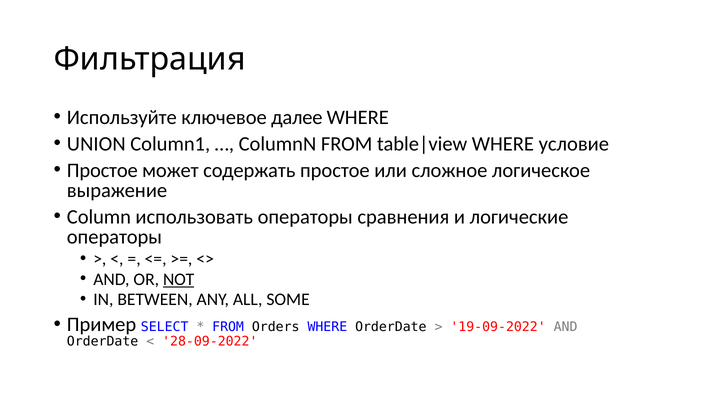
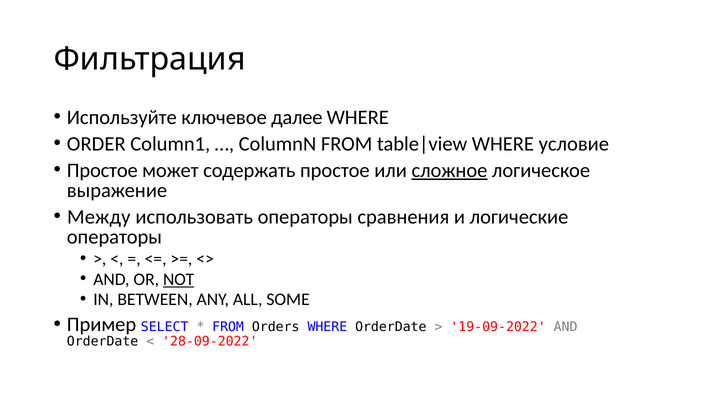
UNION: UNION -> ORDER
сложное underline: none -> present
Column: Column -> Между
